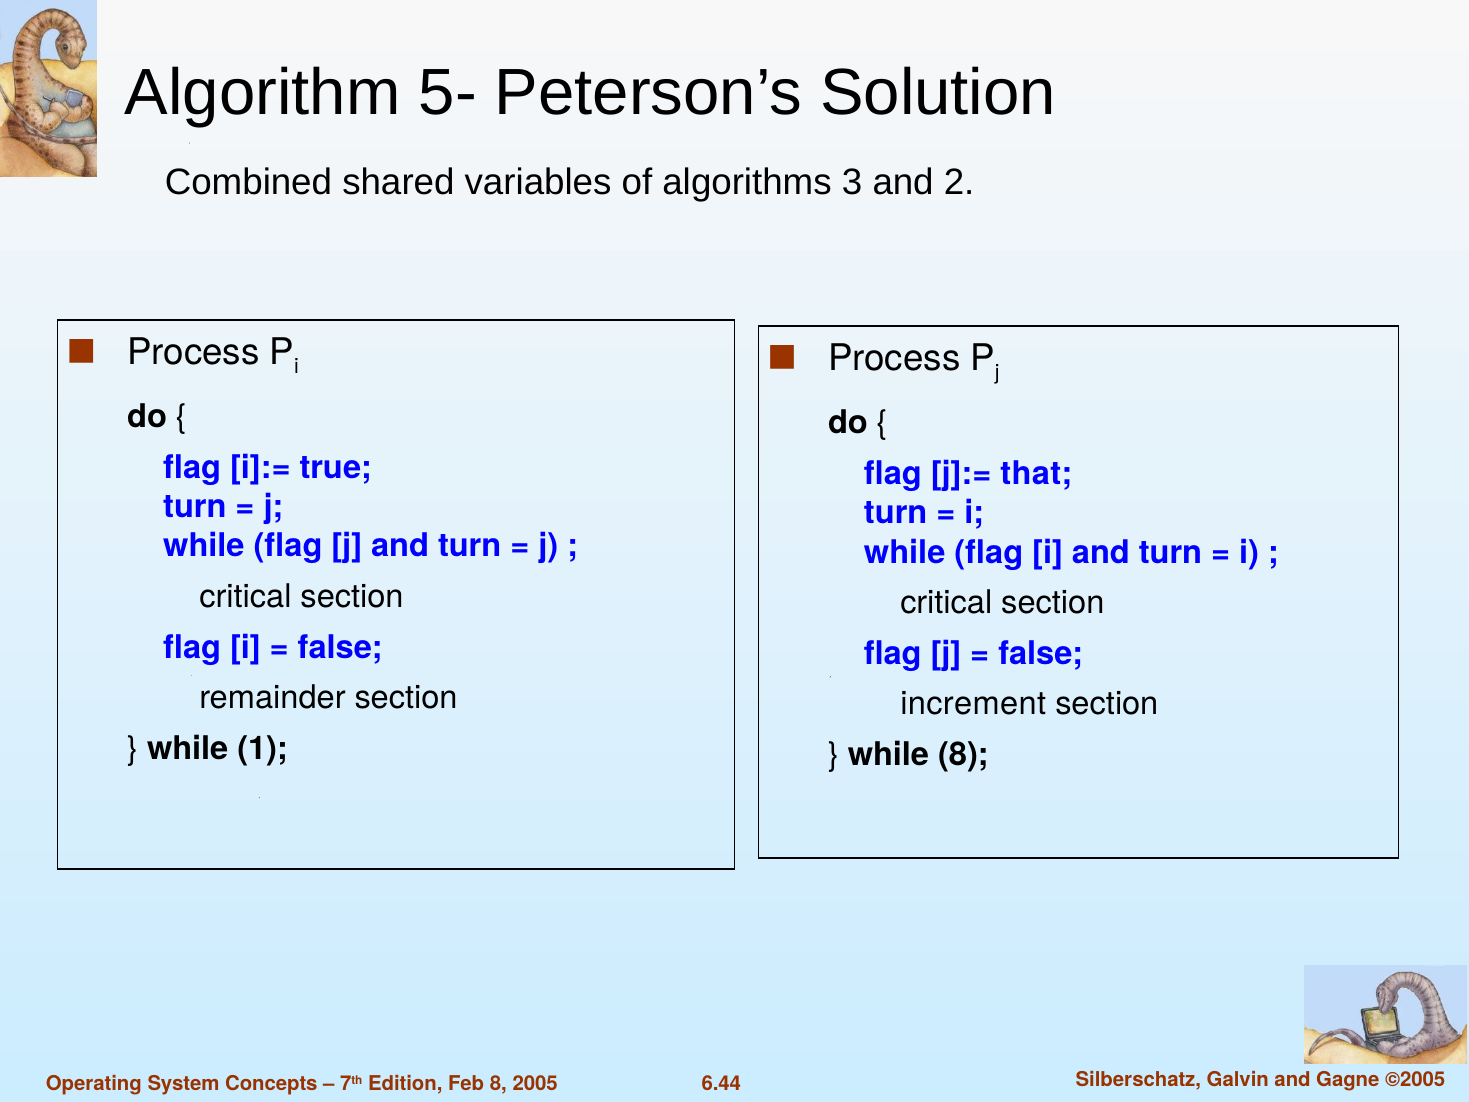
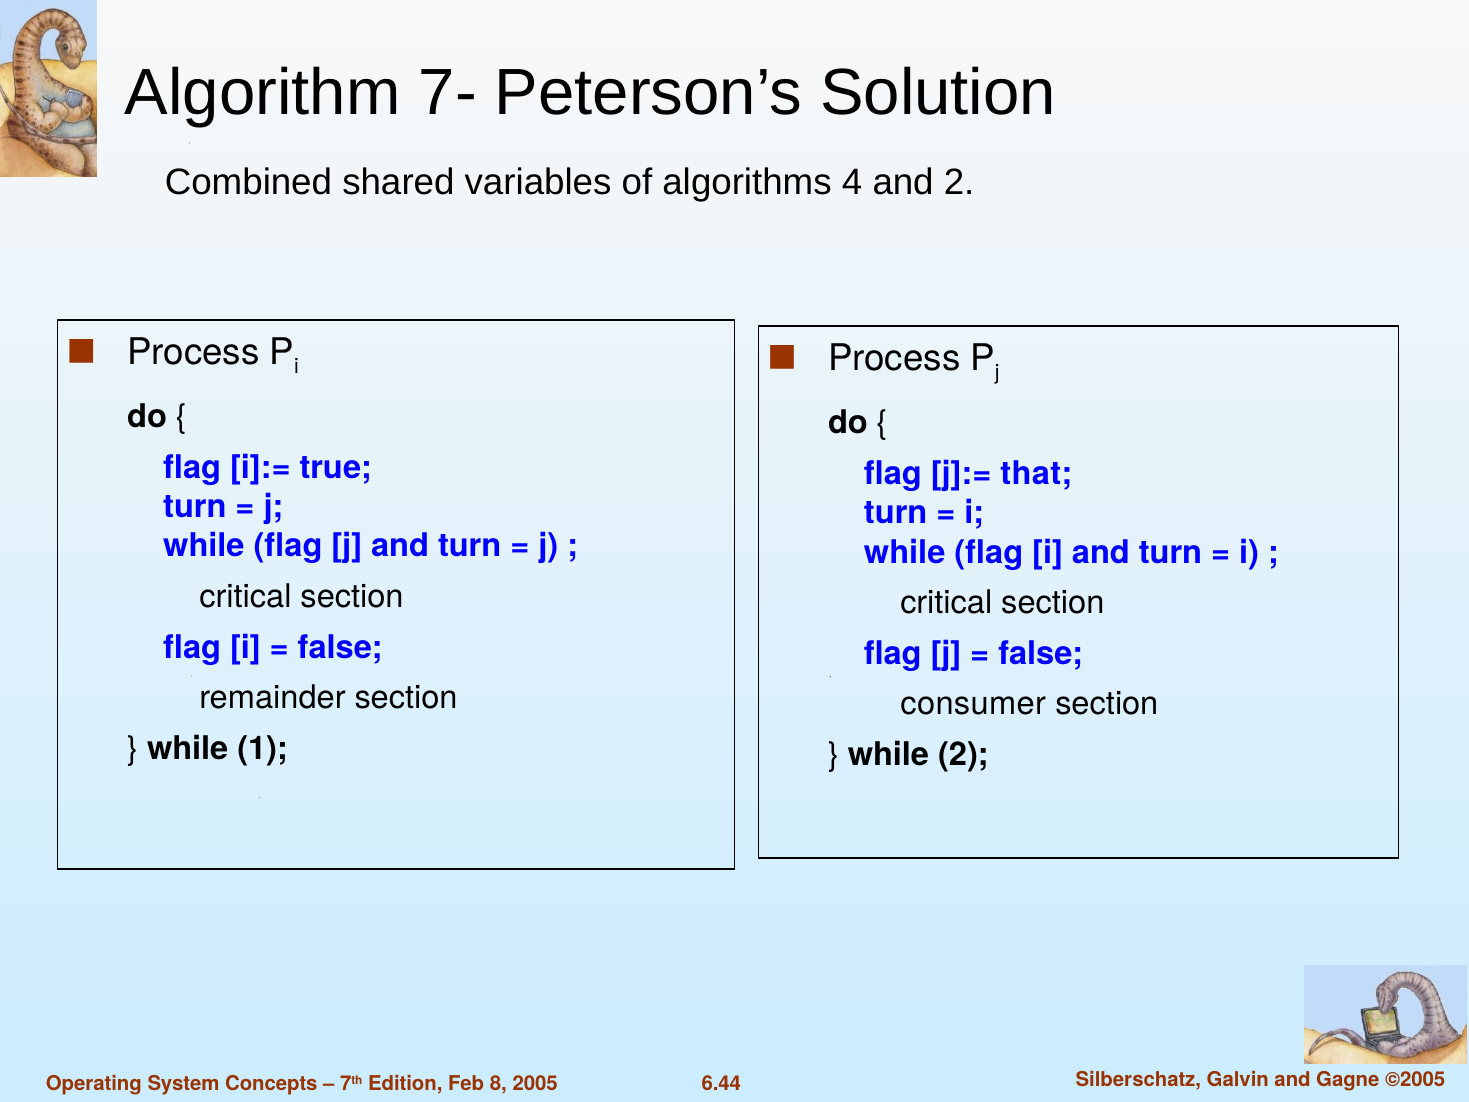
5-: 5- -> 7-
3: 3 -> 4
increment: increment -> consumer
while 8: 8 -> 2
